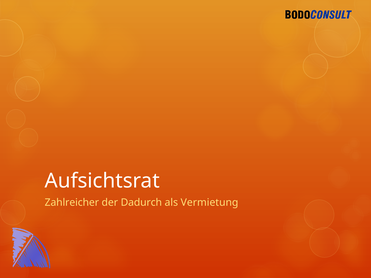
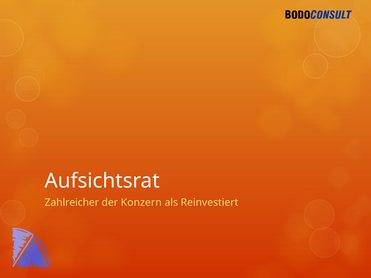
Dadurch: Dadurch -> Konzern
Vermietung: Vermietung -> Reinvestiert
